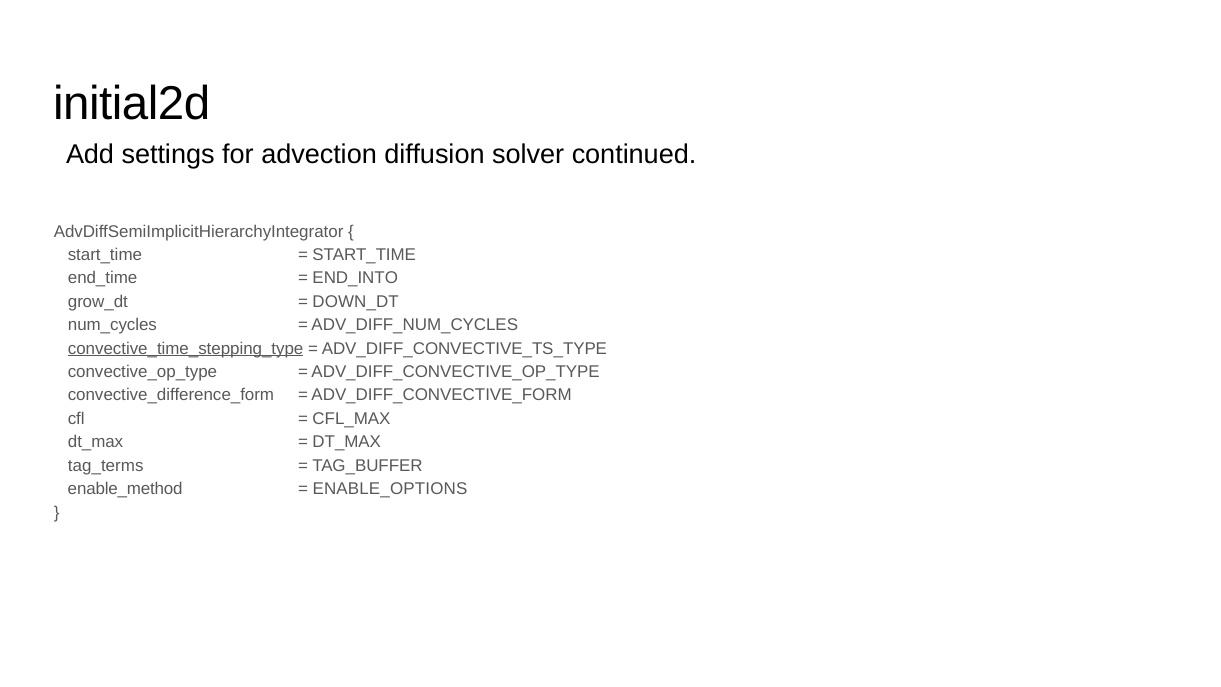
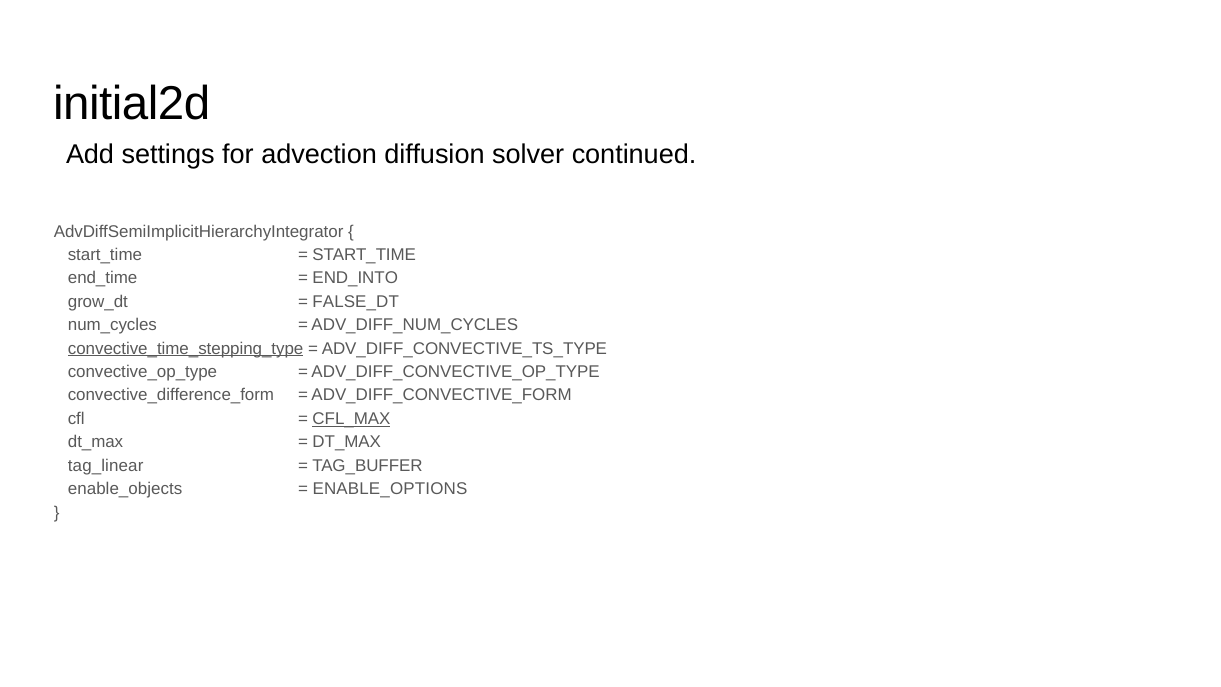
DOWN_DT: DOWN_DT -> FALSE_DT
CFL_MAX underline: none -> present
tag_terms: tag_terms -> tag_linear
enable_method: enable_method -> enable_objects
